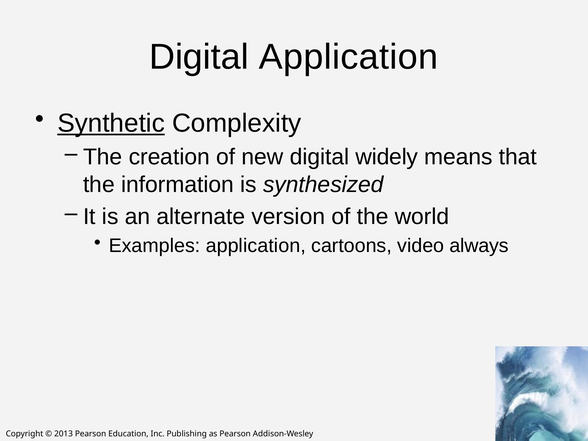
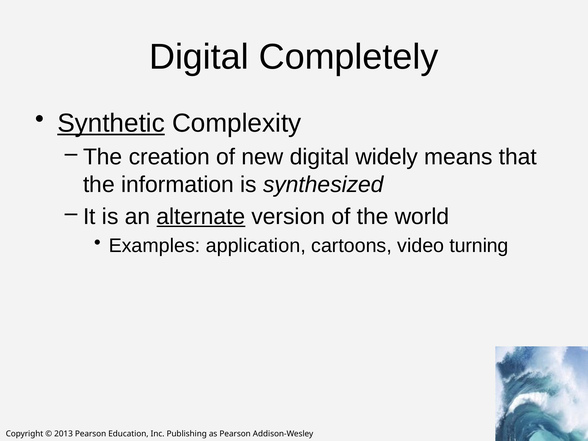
Digital Application: Application -> Completely
alternate underline: none -> present
always: always -> turning
